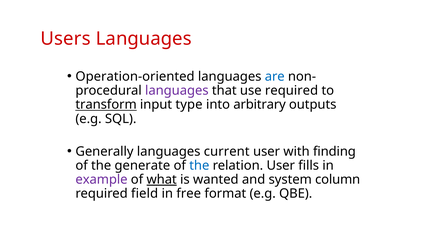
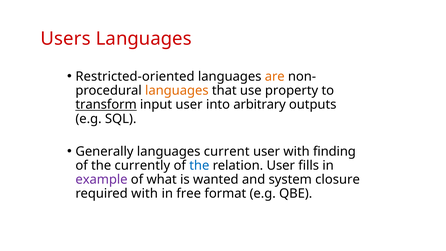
Operation-oriented: Operation-oriented -> Restricted-oriented
are colour: blue -> orange
languages at (177, 91) colour: purple -> orange
use required: required -> property
input type: type -> user
generate: generate -> currently
what underline: present -> none
column: column -> closure
required field: field -> with
